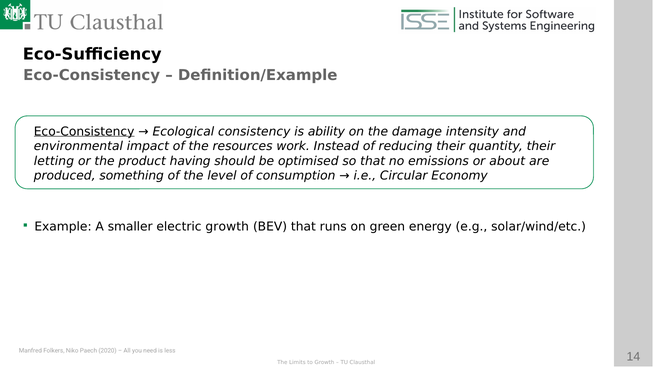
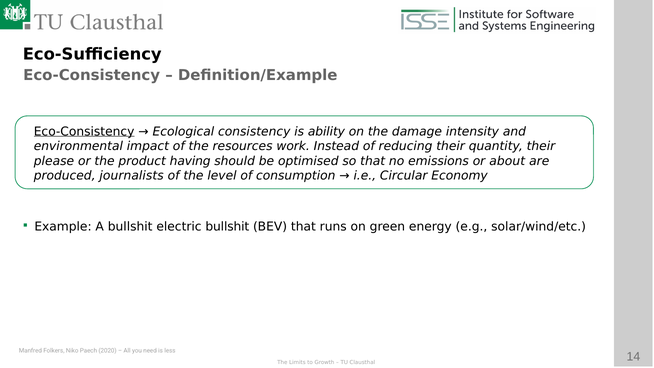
letting: letting -> please
something: something -> journalists
A smaller: smaller -> bullshit
electric growth: growth -> bullshit
